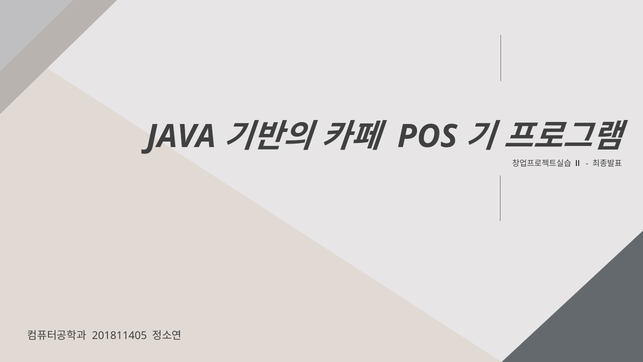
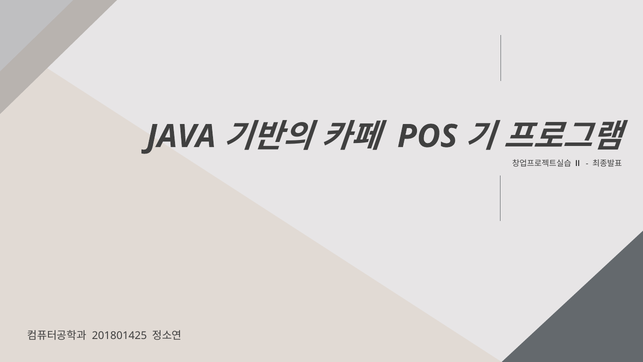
201811405: 201811405 -> 201801425
